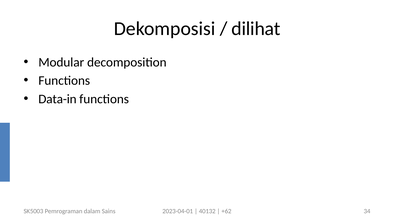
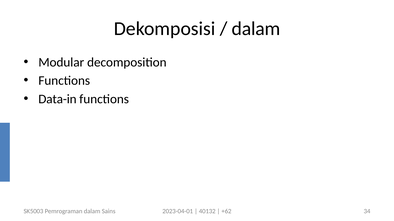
dilihat at (256, 29): dilihat -> dalam
